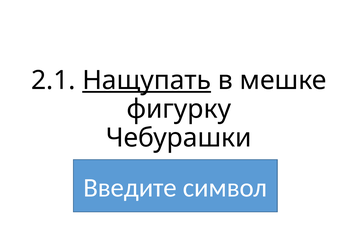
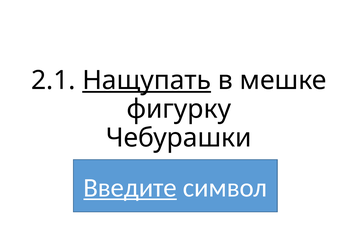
Введите underline: none -> present
